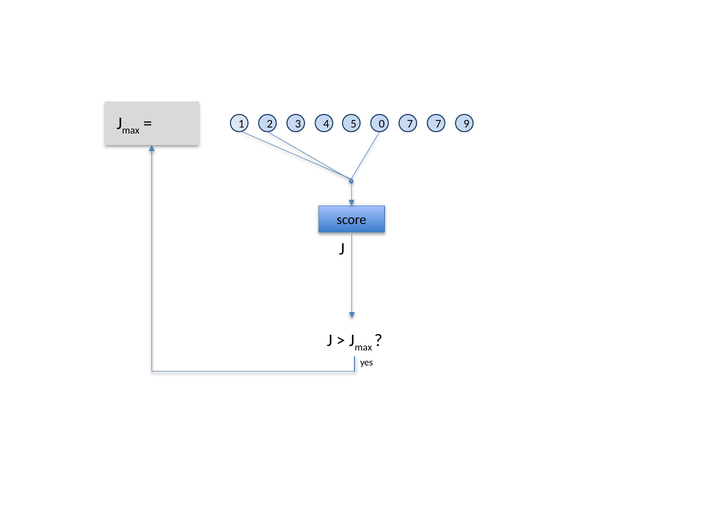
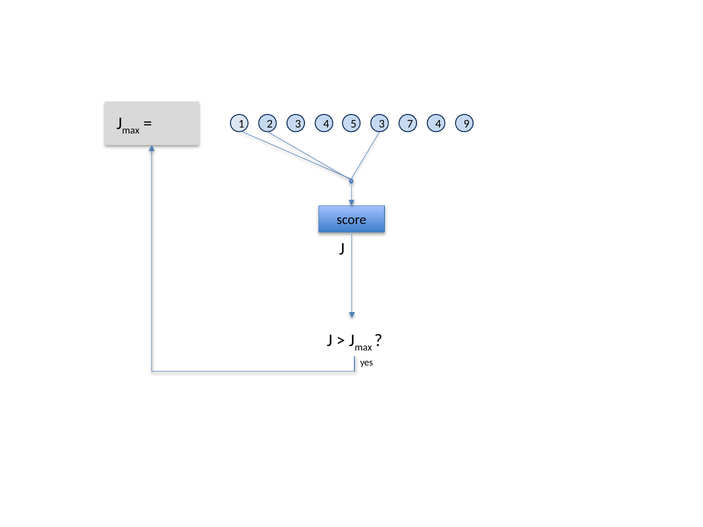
0 at (382, 124): 0 -> 3
7 7: 7 -> 4
